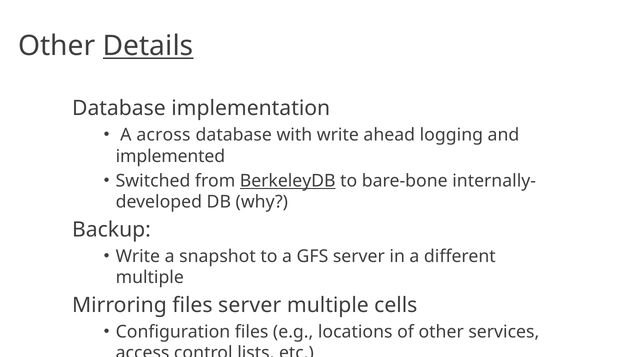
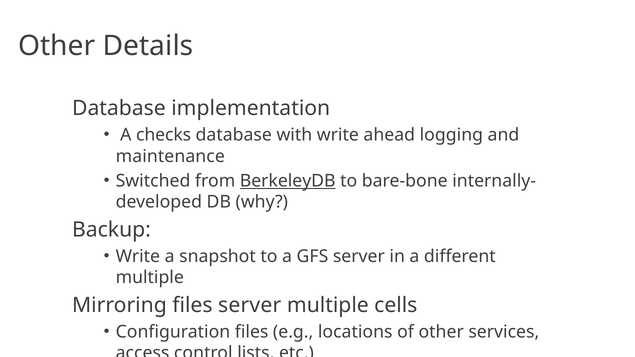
Details underline: present -> none
across: across -> checks
implemented: implemented -> maintenance
